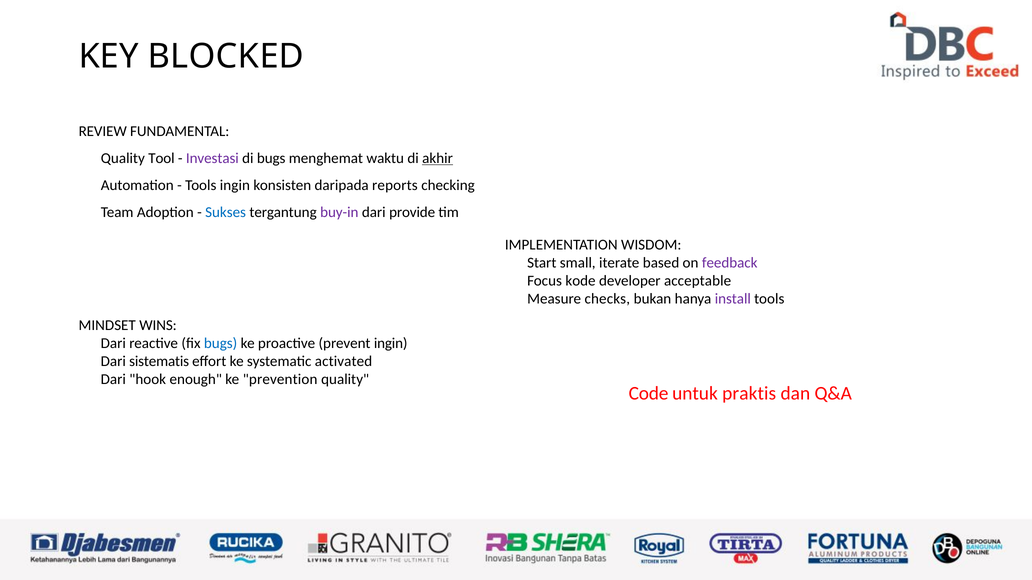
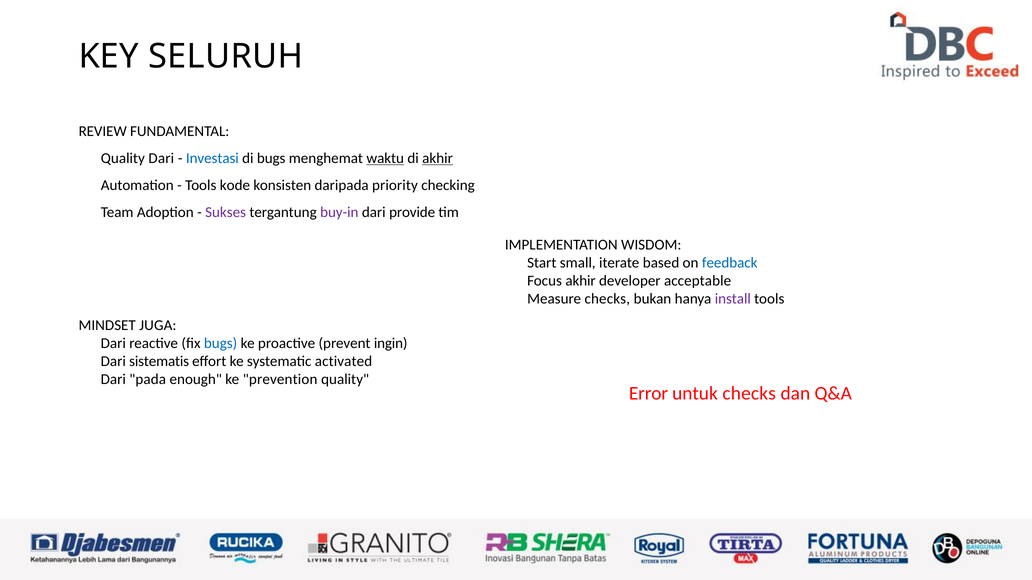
BLOCKED: BLOCKED -> SELURUH
Tool at (161, 158): Tool -> Dari
Investasi colour: purple -> blue
waktu underline: none -> present
Tools ingin: ingin -> kode
reports: reports -> priority
Sukses colour: blue -> purple
feedback colour: purple -> blue
kode at (580, 281): kode -> akhir
WINS: WINS -> JUGA
hook: hook -> pada
Code: Code -> Error
untuk praktis: praktis -> checks
